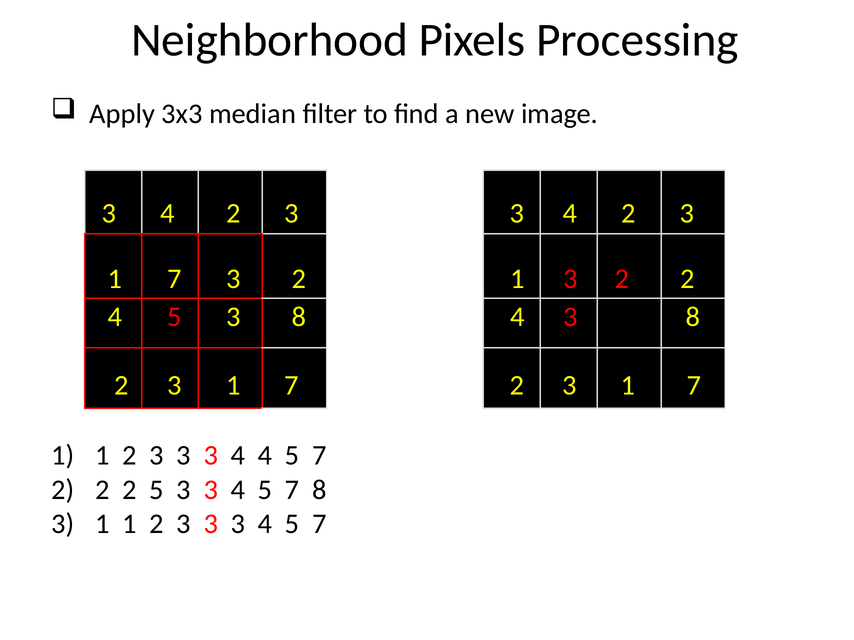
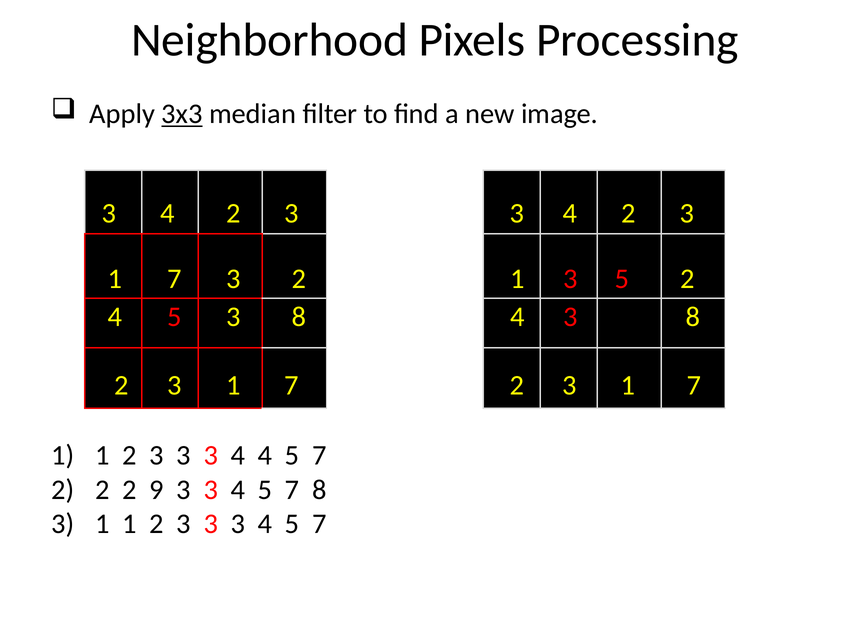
3x3 underline: none -> present
1 3 2: 2 -> 5
2 5: 5 -> 9
